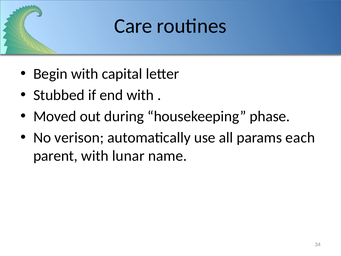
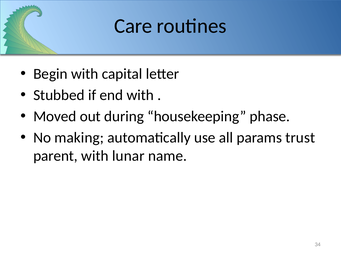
verison: verison -> making
each: each -> trust
